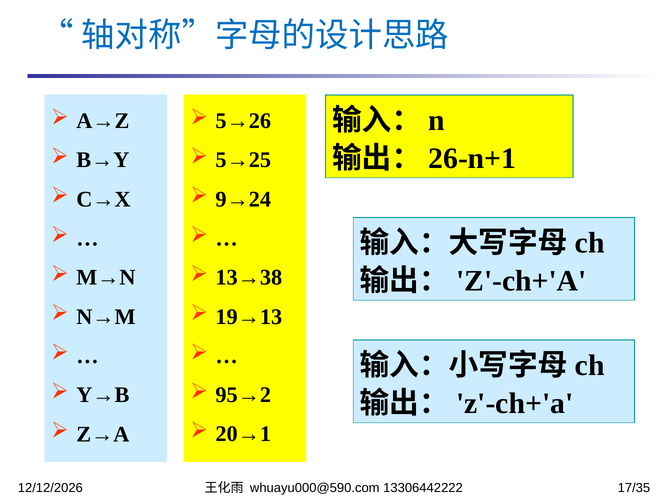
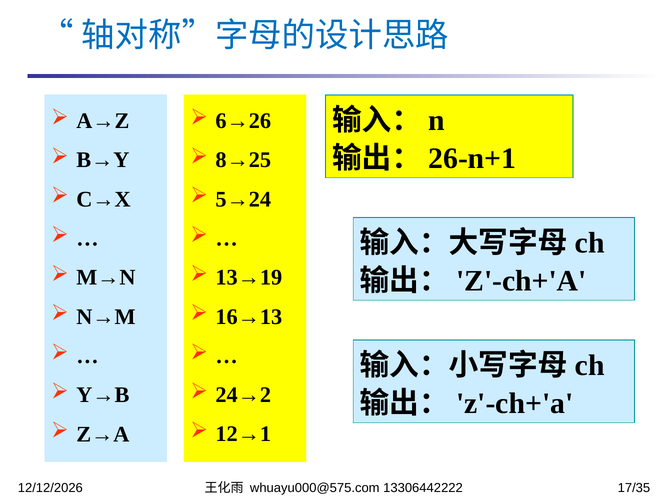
5→26: 5→26 -> 6→26
5→25: 5→25 -> 8→25
9→24: 9→24 -> 5→24
13→38: 13→38 -> 13→19
19→13: 19→13 -> 16→13
95→2: 95→2 -> 24→2
20→1: 20→1 -> 12→1
whuayu000@590.com: whuayu000@590.com -> whuayu000@575.com
